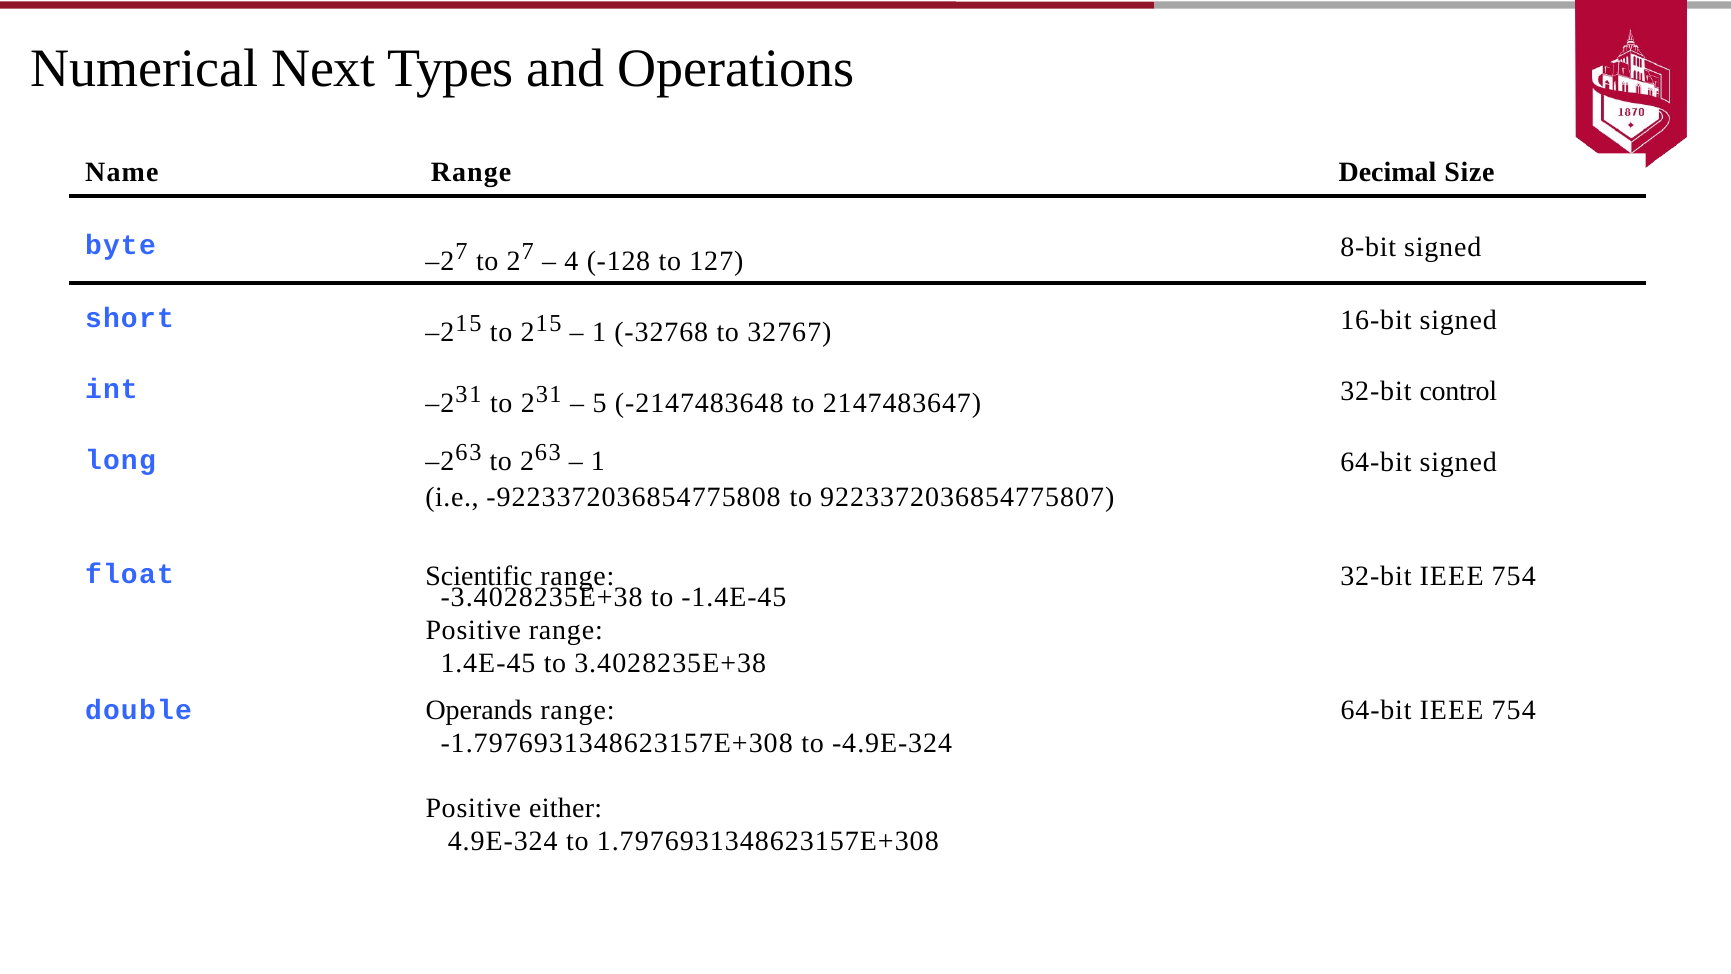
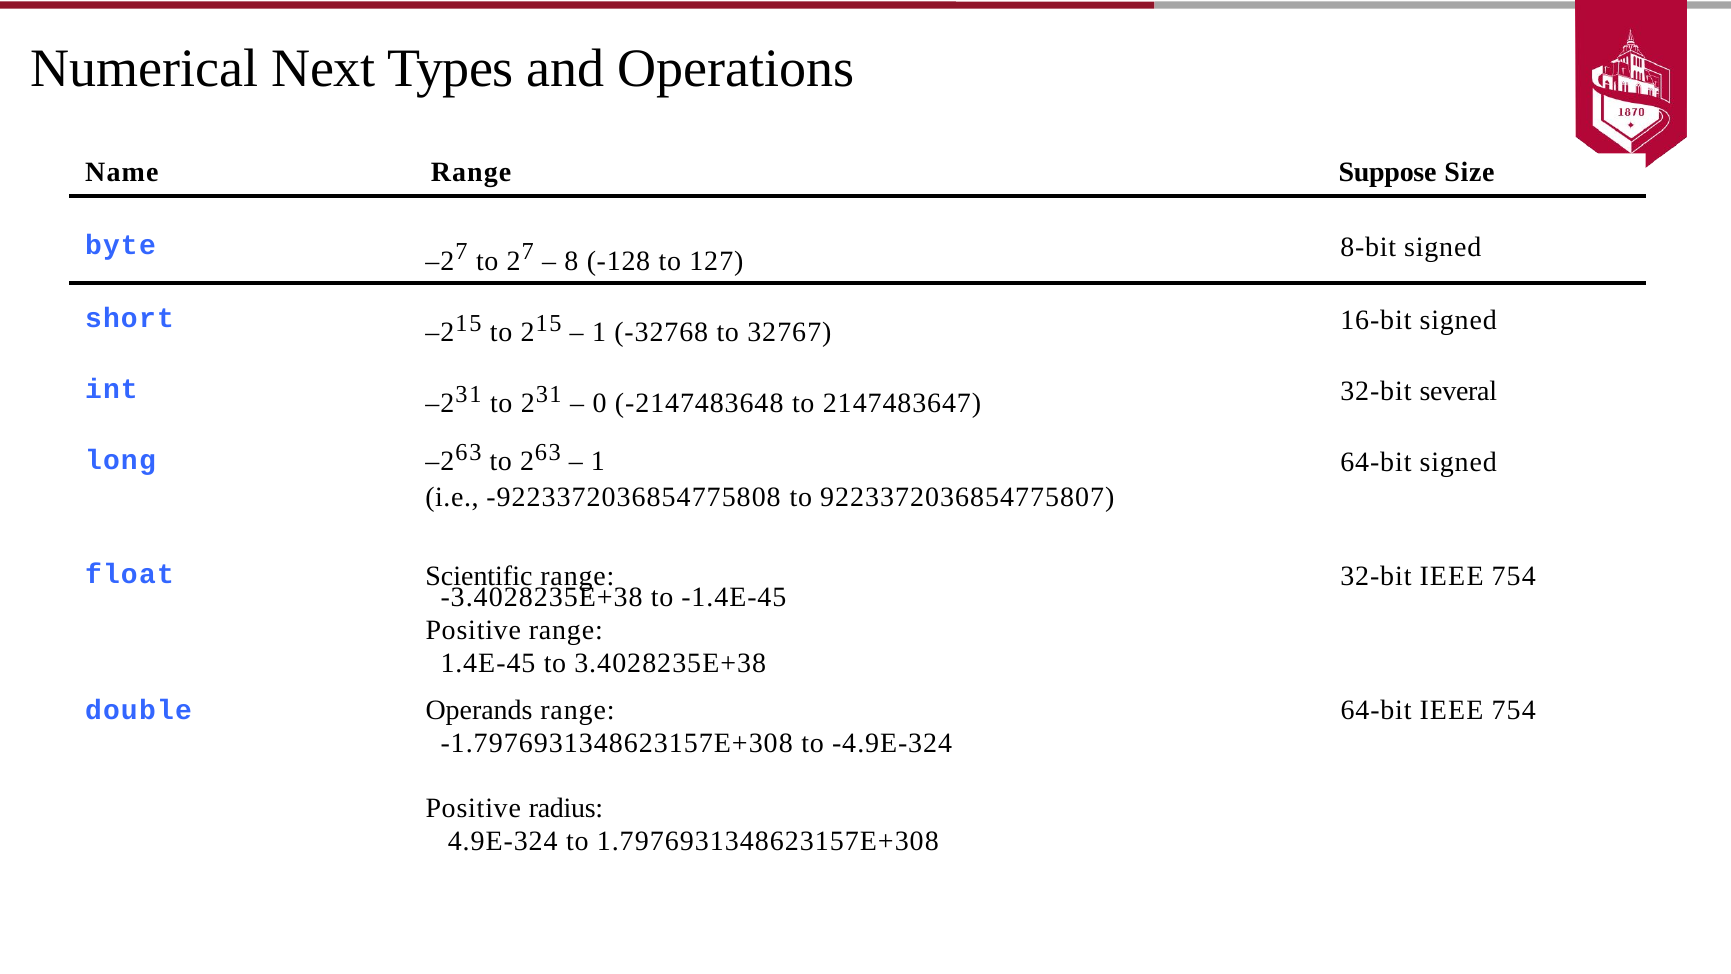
Decimal: Decimal -> Suppose
4: 4 -> 8
5: 5 -> 0
control: control -> several
either: either -> radius
